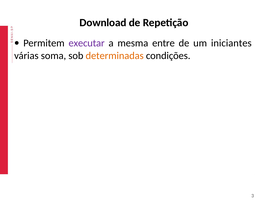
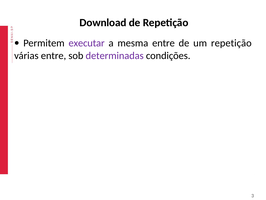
um iniciantes: iniciantes -> repetição
várias soma: soma -> entre
determinadas colour: orange -> purple
